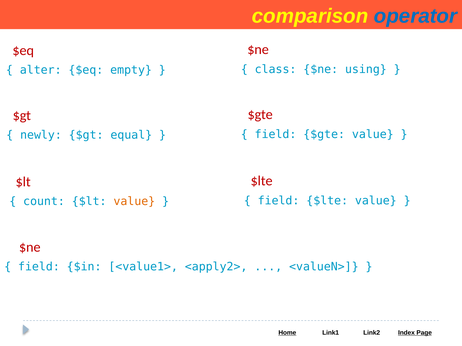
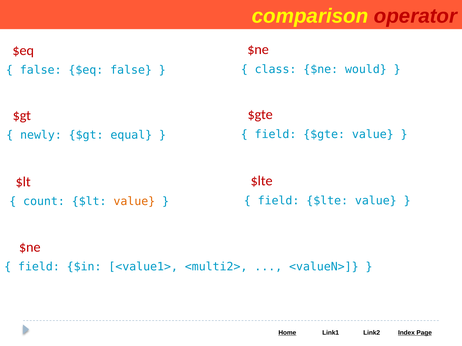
operator colour: blue -> red
using: using -> would
alter at (41, 70): alter -> false
$eq empty: empty -> false
<apply2>: <apply2> -> <multi2>
